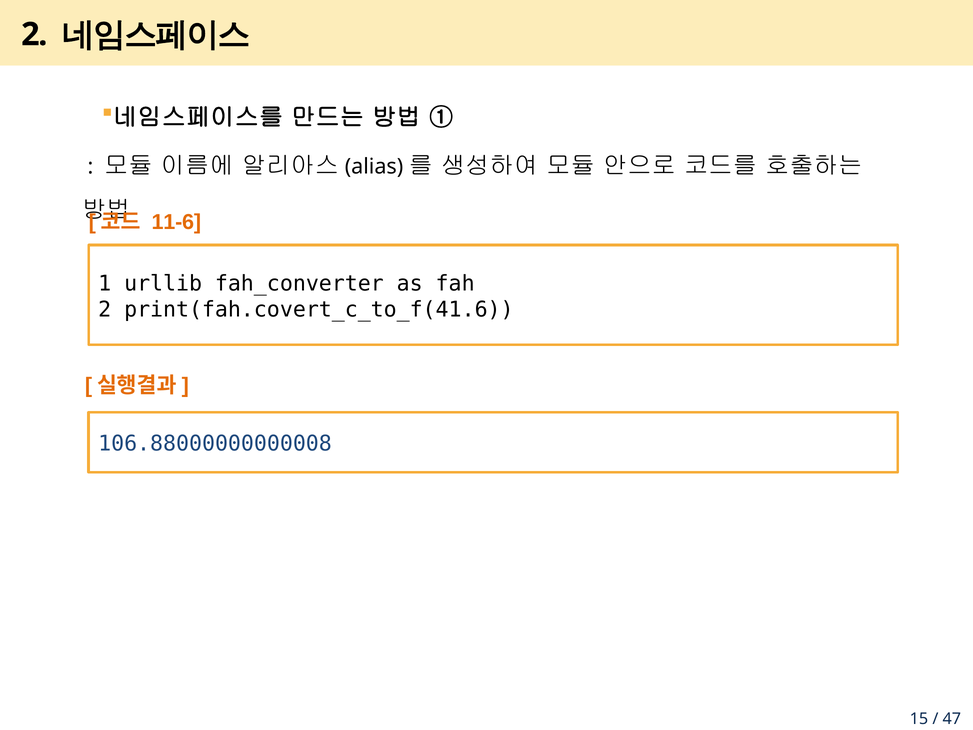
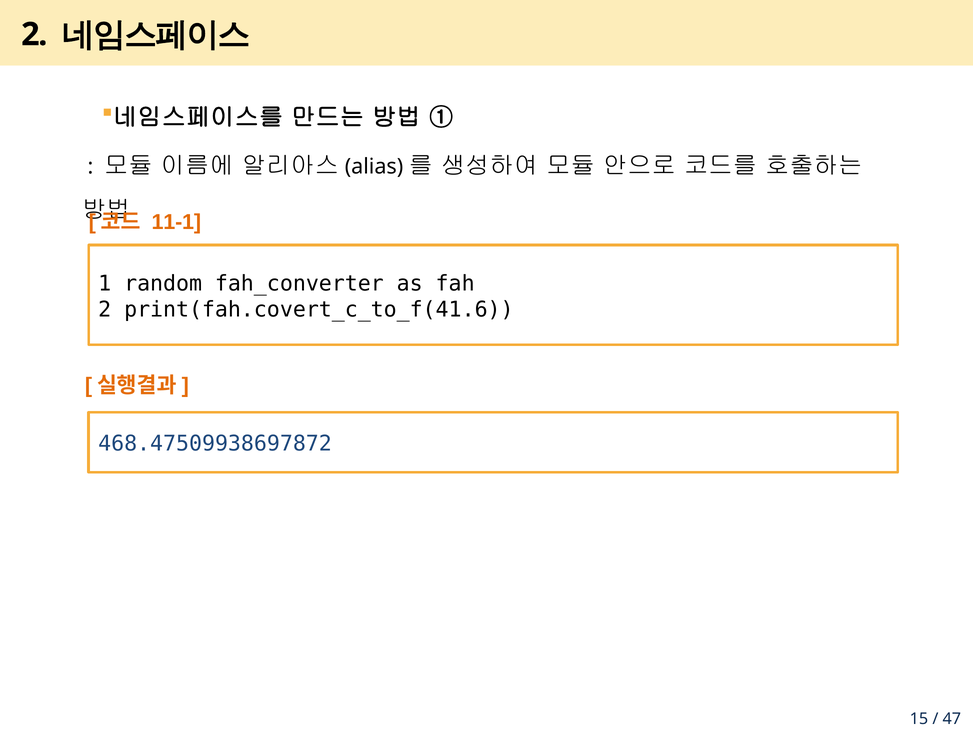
11-6: 11-6 -> 11-1
urllib: urllib -> random
106.88000000000008: 106.88000000000008 -> 468.47509938697872
